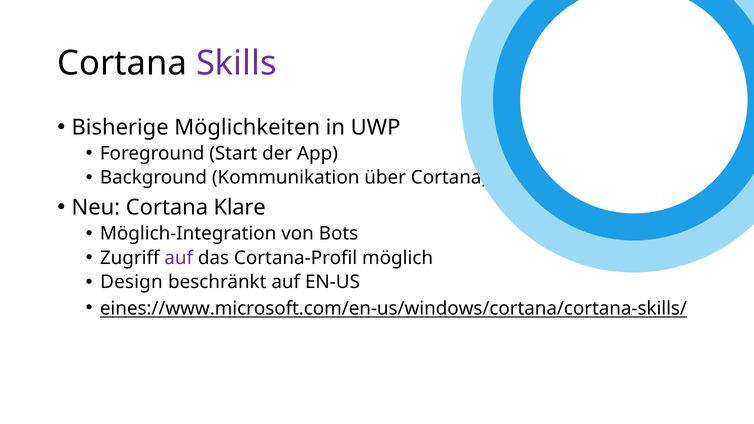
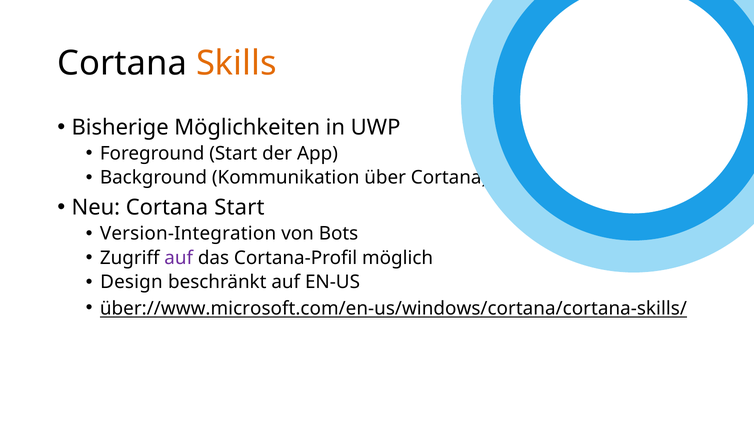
Skills colour: purple -> orange
Cortana Klare: Klare -> Start
Möglich-Integration: Möglich-Integration -> Version-Integration
eines://www.microsoft.com/en-us/windows/cortana/cortana-skills/: eines://www.microsoft.com/en-us/windows/cortana/cortana-skills/ -> über://www.microsoft.com/en-us/windows/cortana/cortana-skills/
